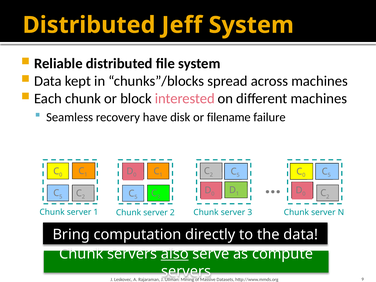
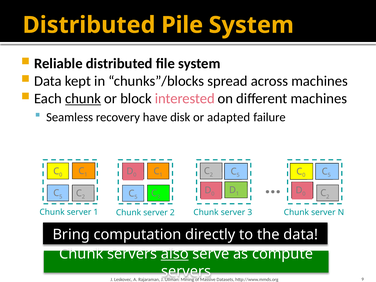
Jeff: Jeff -> Pile
chunk at (83, 99) underline: none -> present
filename: filename -> adapted
